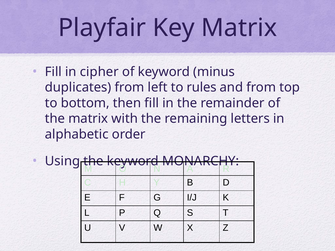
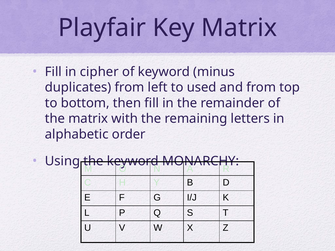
rules: rules -> used
